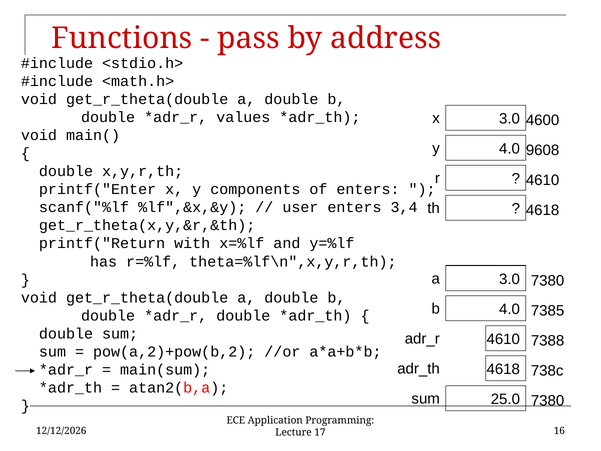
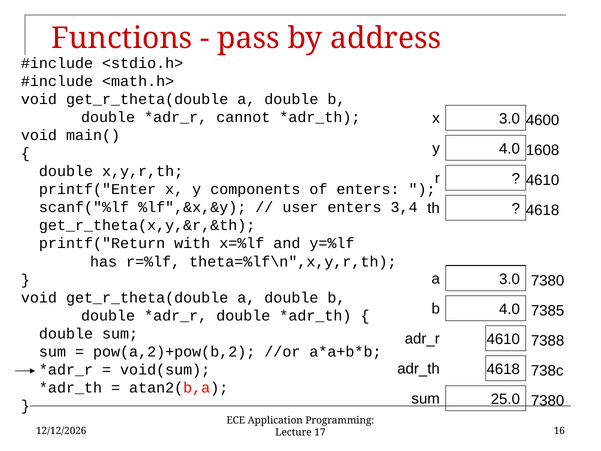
values: values -> cannot
9608: 9608 -> 1608
main(sum: main(sum -> void(sum
